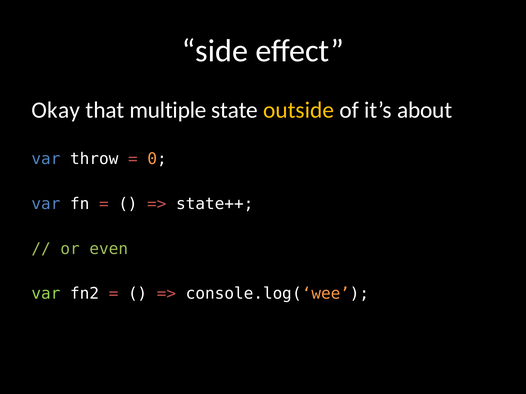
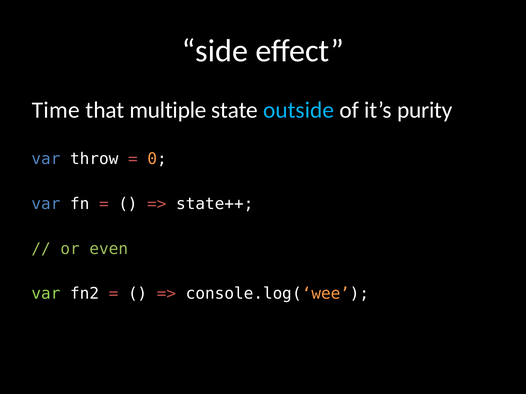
Okay: Okay -> Time
outside colour: yellow -> light blue
about: about -> purity
